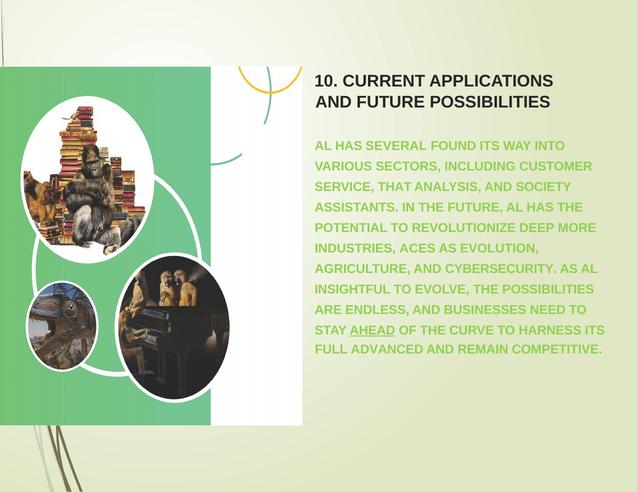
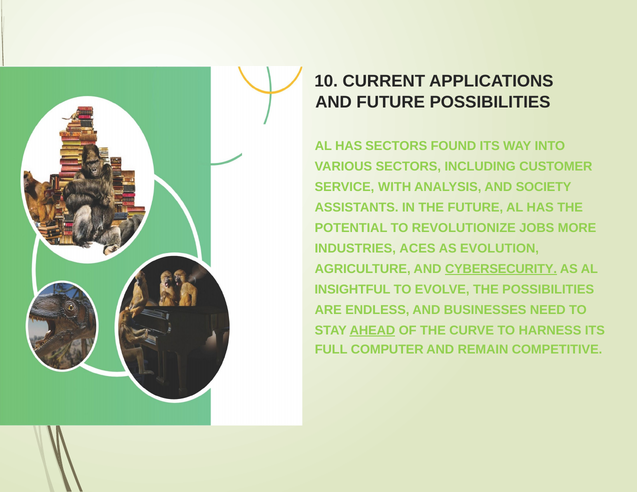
HAS SEVERAL: SEVERAL -> SECTORS
THAT: THAT -> WITH
DEEP: DEEP -> JOBS
CYBERSECURITY underline: none -> present
ADVANCED: ADVANCED -> COMPUTER
